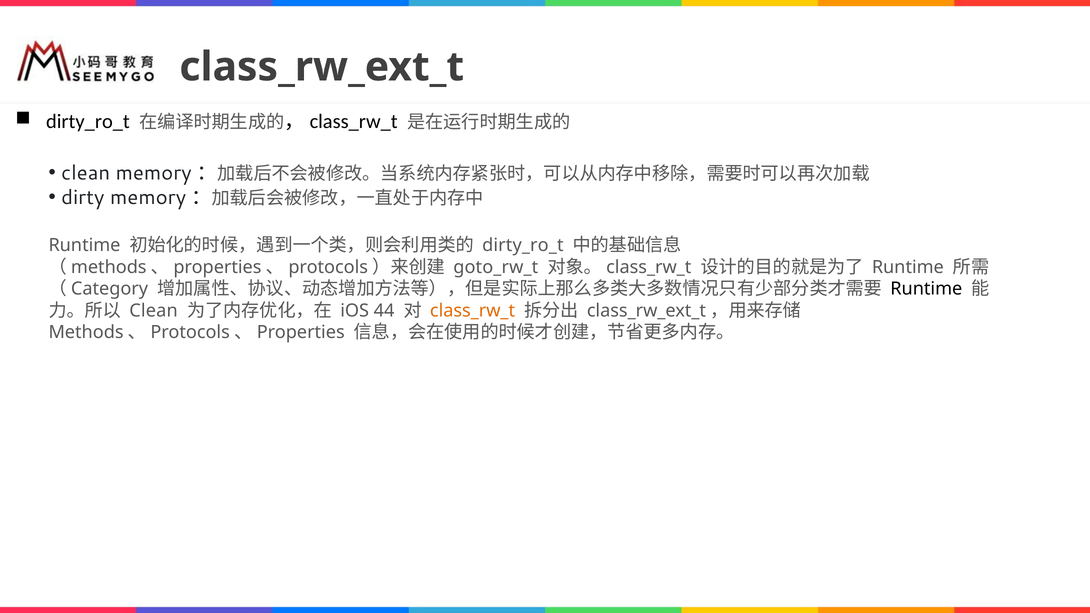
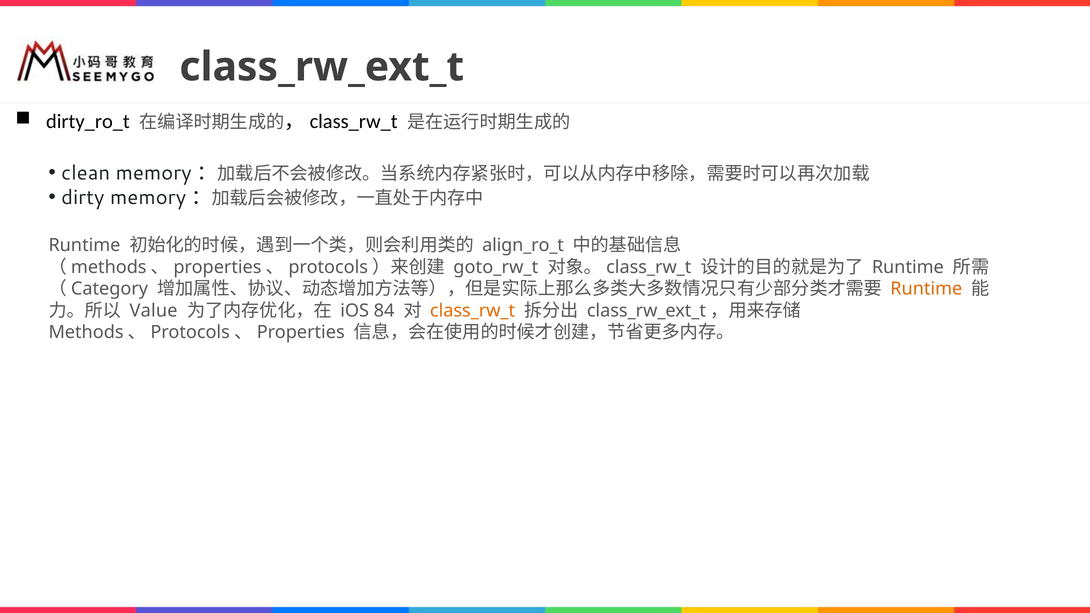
dirty_ro_t at (523, 245): dirty_ro_t -> align_ro_t
Runtime at (926, 289) colour: black -> orange
Clean at (154, 311): Clean -> Value
44: 44 -> 84
